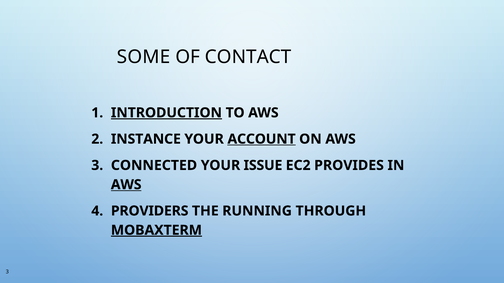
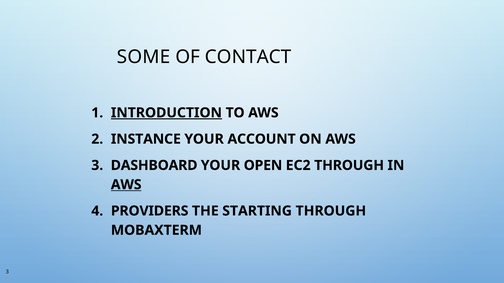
ACCOUNT underline: present -> none
CONNECTED: CONNECTED -> DASHBOARD
ISSUE: ISSUE -> OPEN
EC2 PROVIDES: PROVIDES -> THROUGH
RUNNING: RUNNING -> STARTING
MOBAXTERM underline: present -> none
